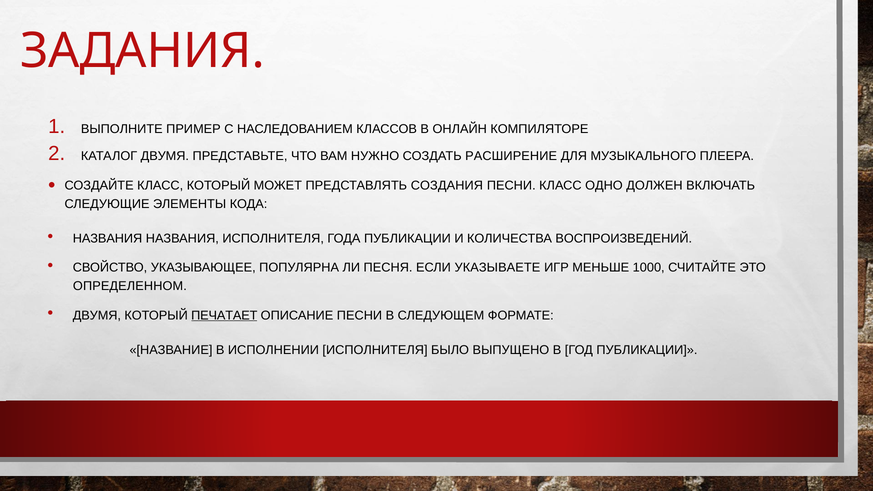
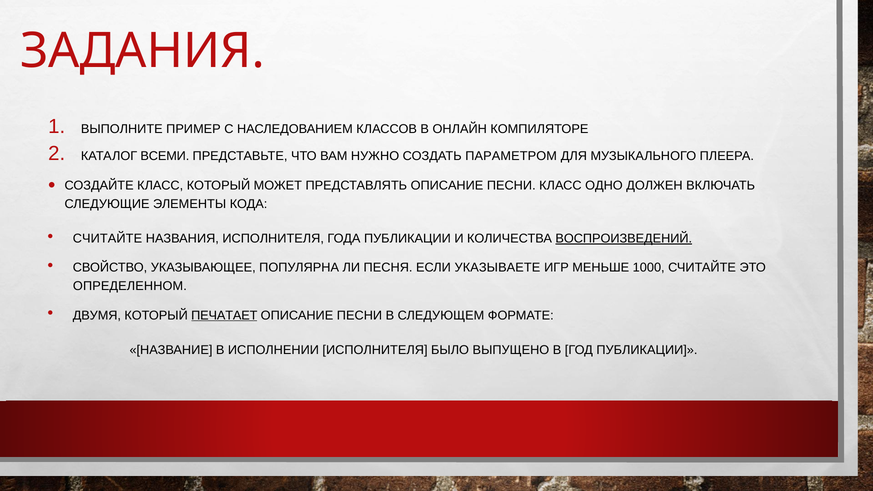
КАТАЛОГ ДВУМЯ: ДВУМЯ -> ВСЕМИ
РАСШИРЕНИЕ: РАСШИРЕНИЕ -> ПАРАМЕТРОМ
ПРЕДСТАВЛЯТЬ СОЗДАНИЯ: СОЗДАНИЯ -> ОПИСАНИЕ
НАЗВАНИЯ at (108, 239): НАЗВАНИЯ -> СЧИТАЙТЕ
ВОСПРОИЗВЕДЕНИЙ underline: none -> present
